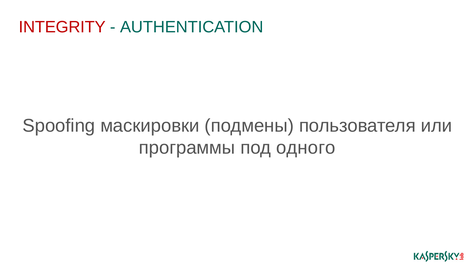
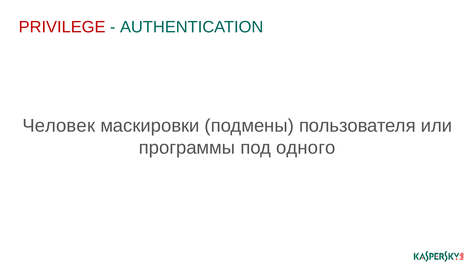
INTEGRITY: INTEGRITY -> PRIVILEGE
Spoofing: Spoofing -> Человек
